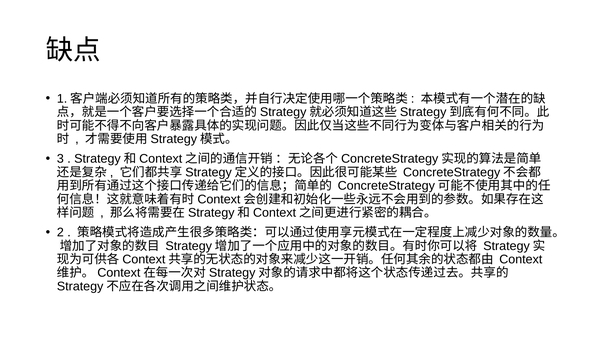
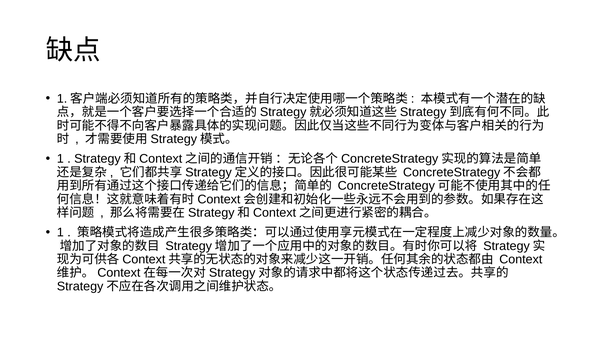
3 at (60, 159): 3 -> 1
2 at (60, 232): 2 -> 1
